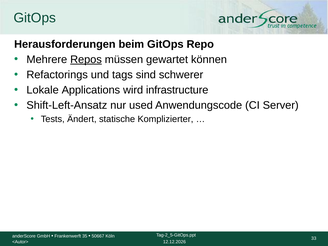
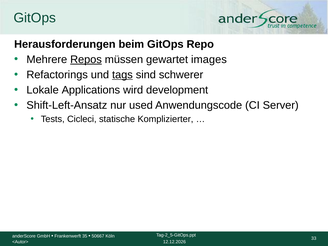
können: können -> images
tags underline: none -> present
infrastructure: infrastructure -> development
Ändert: Ändert -> Cicleci
